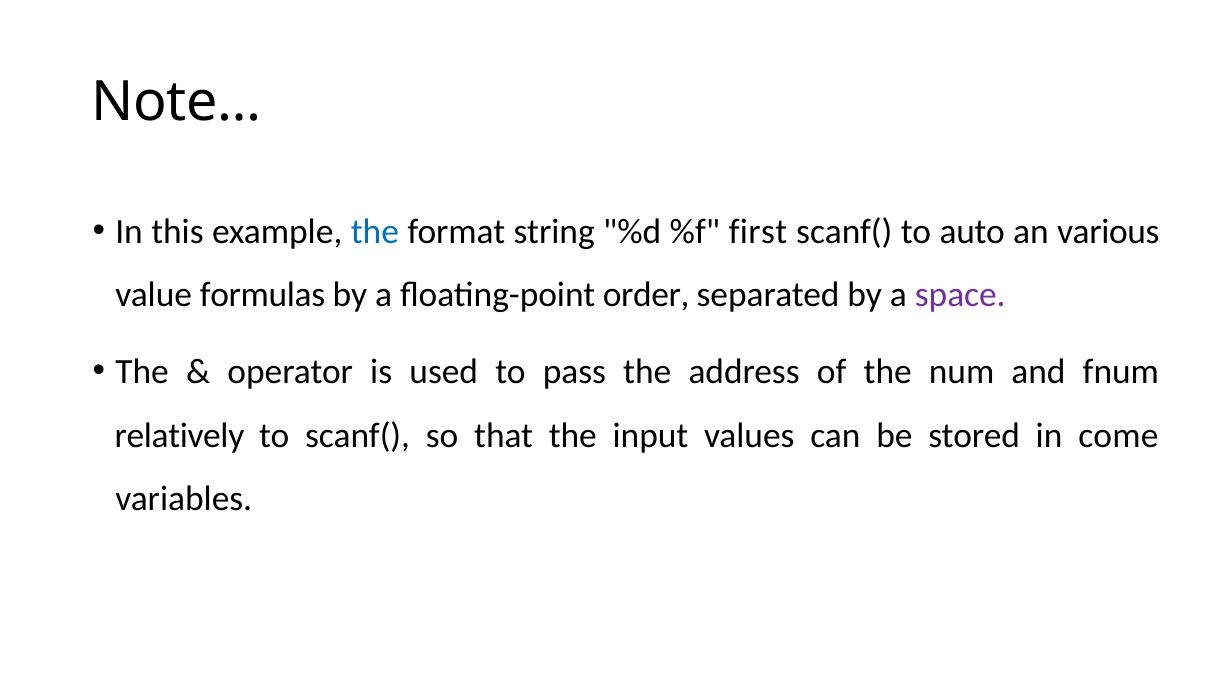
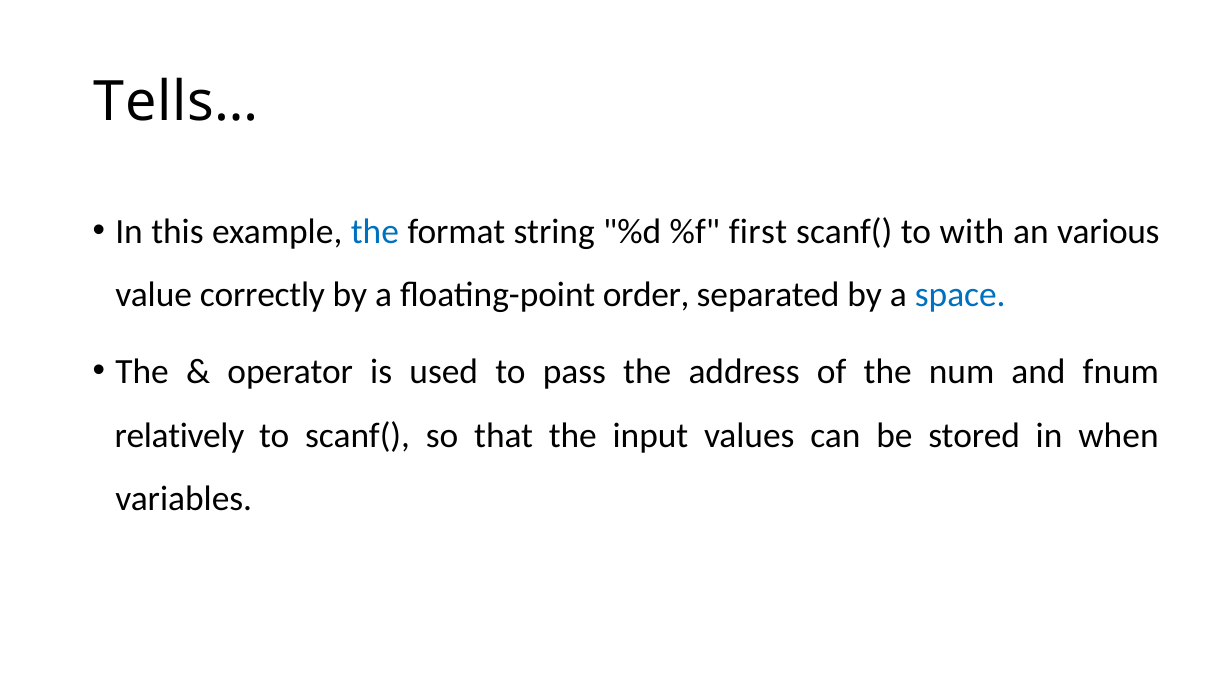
Note…: Note… -> Tells…
auto: auto -> with
formulas: formulas -> correctly
space colour: purple -> blue
come: come -> when
